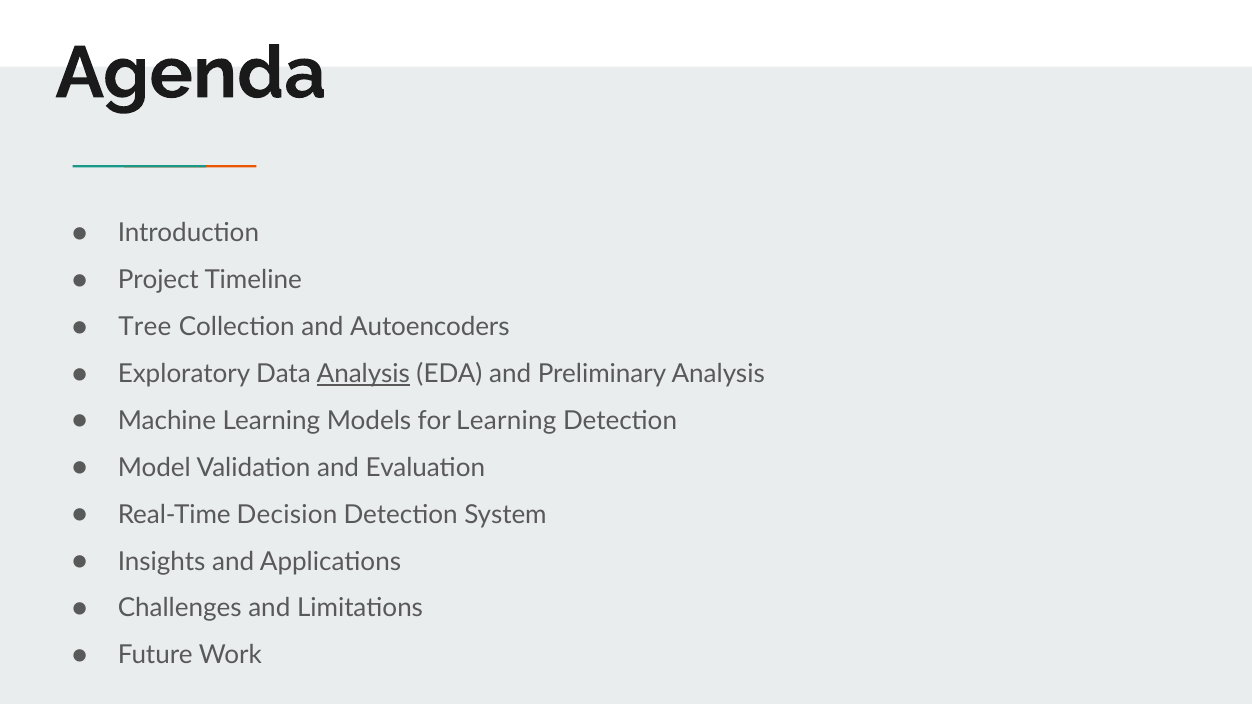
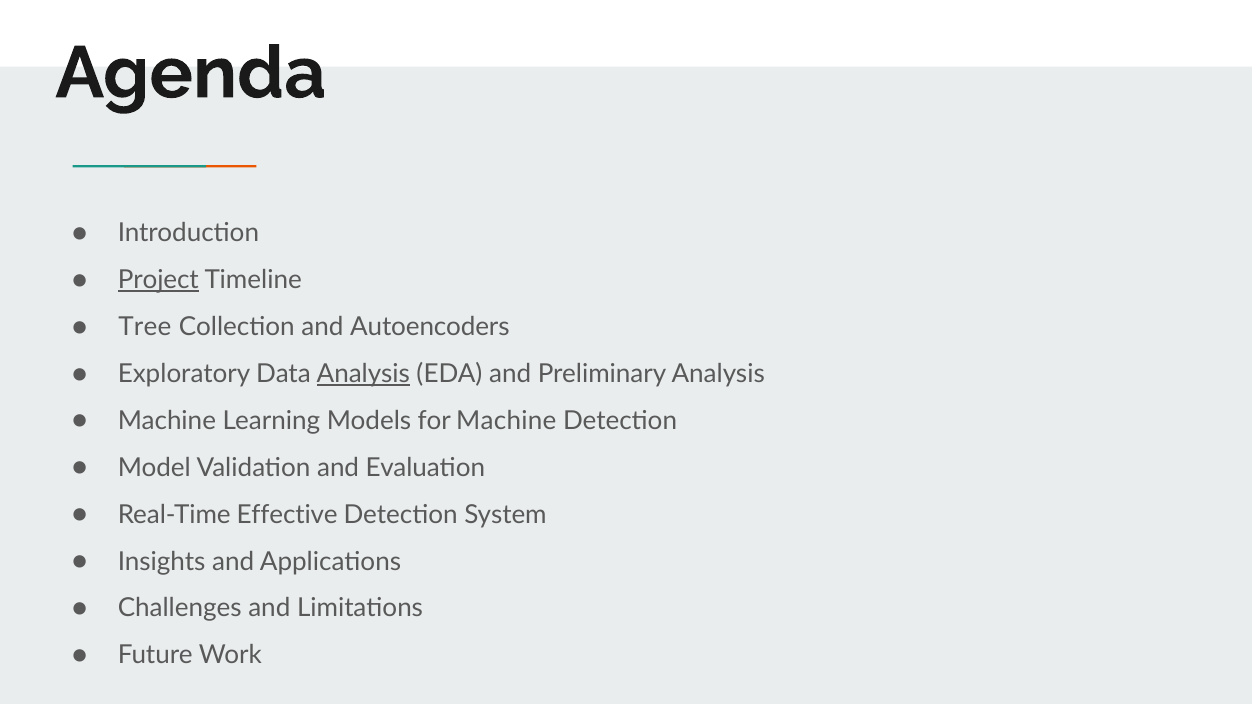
Project underline: none -> present
for Learning: Learning -> Machine
Decision: Decision -> Effective
